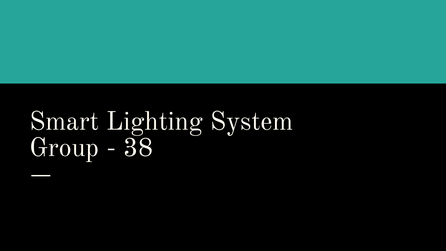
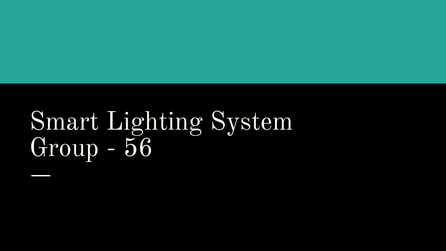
38: 38 -> 56
